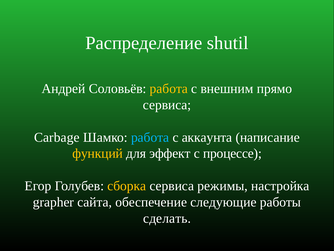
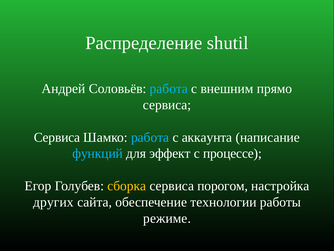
работа at (169, 89) colour: yellow -> light blue
Carbage at (57, 137): Carbage -> Сервиса
функций colour: yellow -> light blue
режимы: режимы -> порогом
grapher: grapher -> других
следующие: следующие -> технологии
сделать: сделать -> режиме
